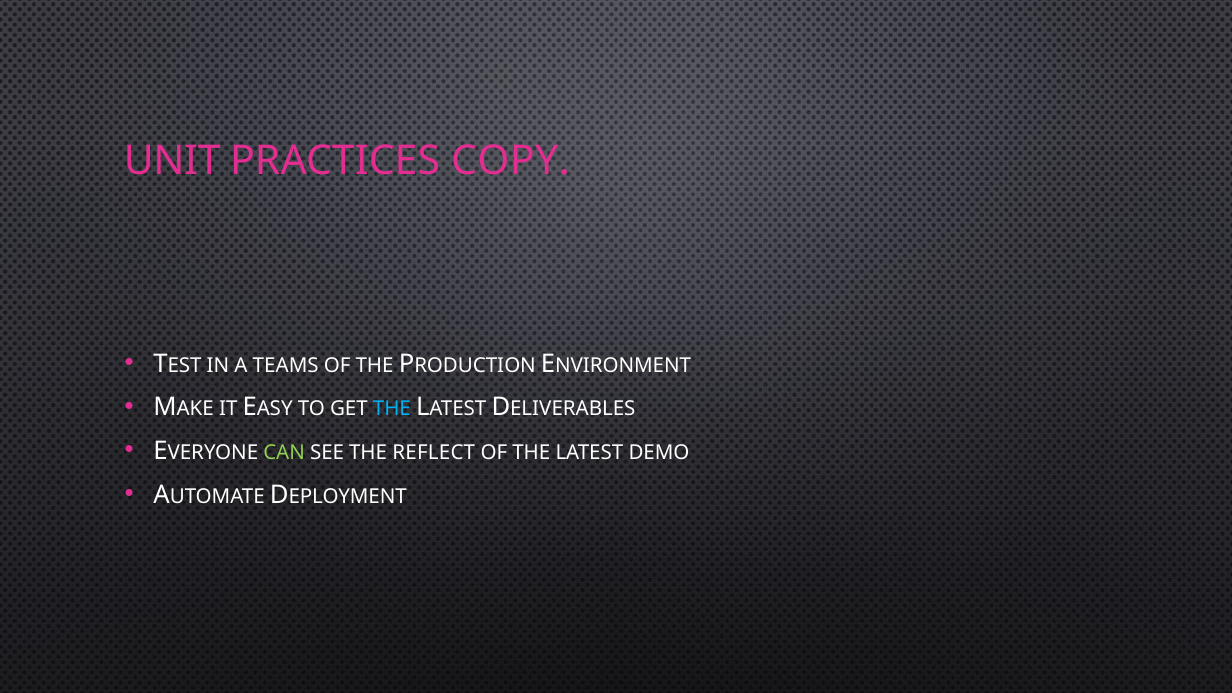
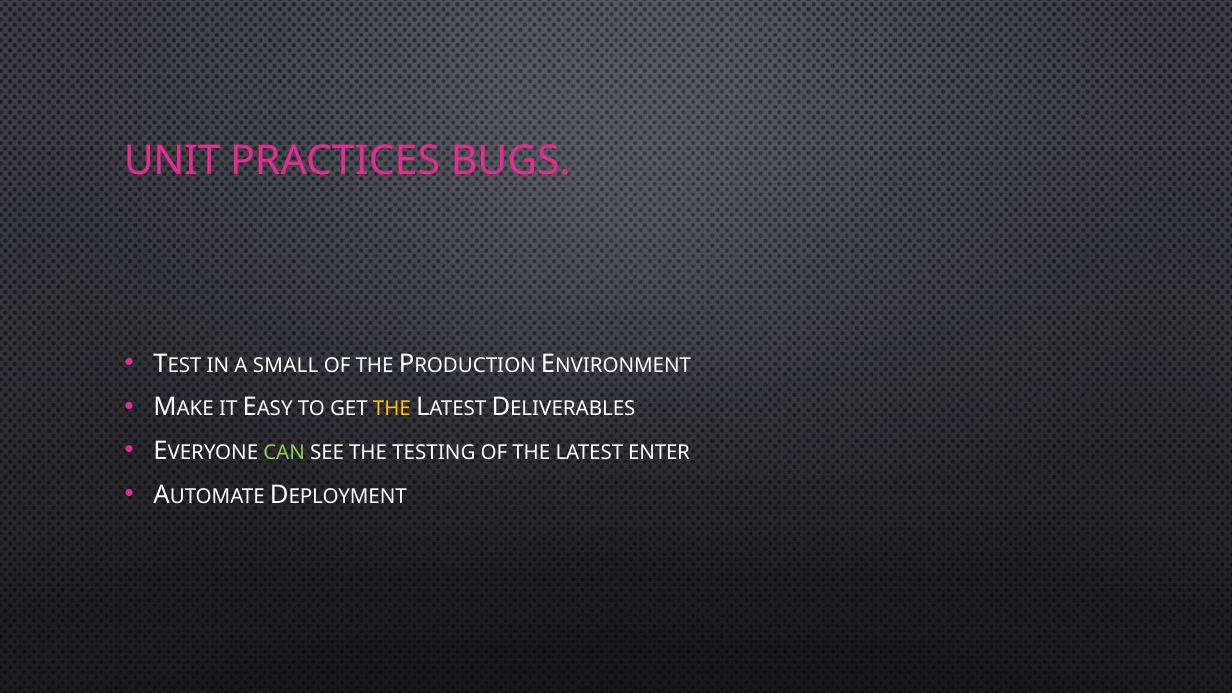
COPY: COPY -> BUGS
TEAMS: TEAMS -> SMALL
THE at (392, 409) colour: light blue -> yellow
REFLECT: REFLECT -> TESTING
DEMO: DEMO -> ENTER
